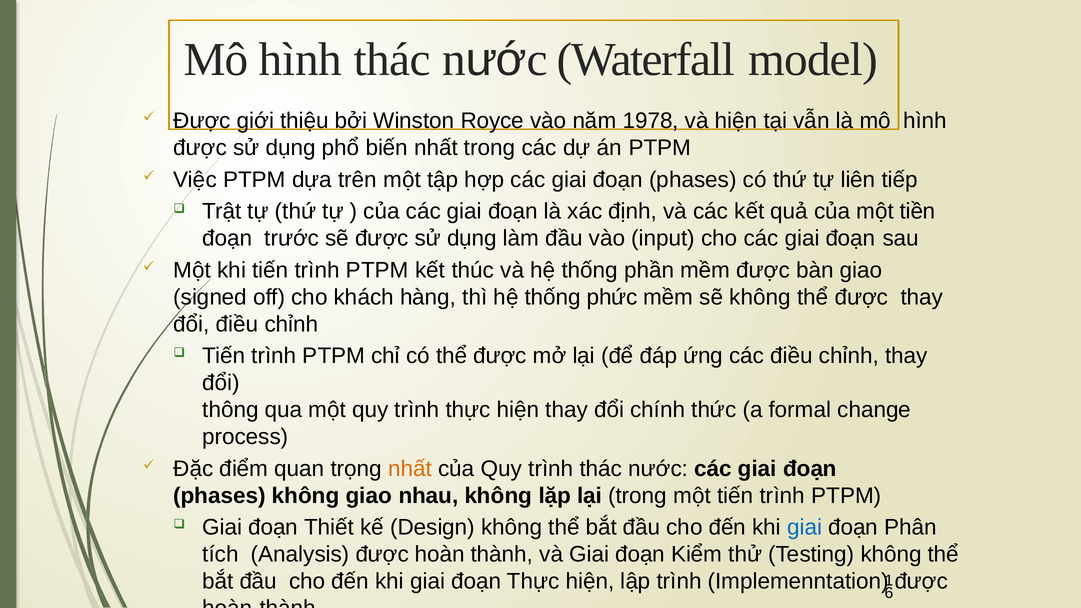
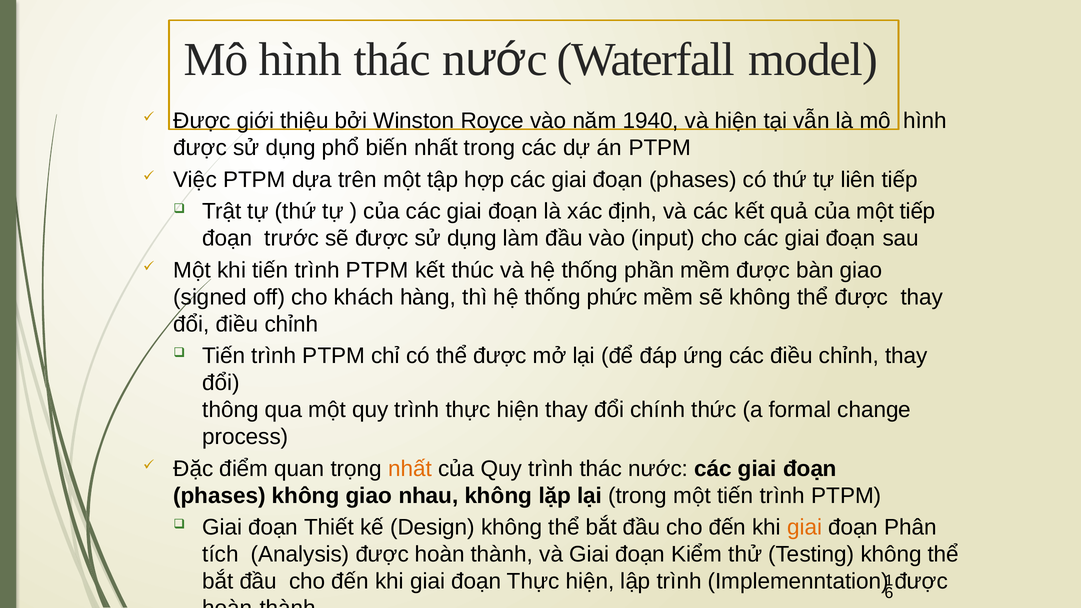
1978: 1978 -> 1940
một tiền: tiền -> tiếp
giai at (805, 527) colour: blue -> orange
